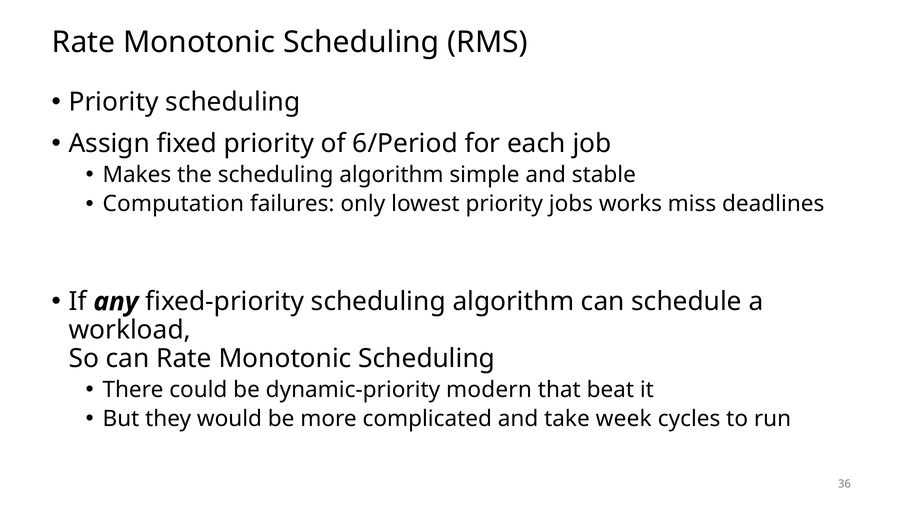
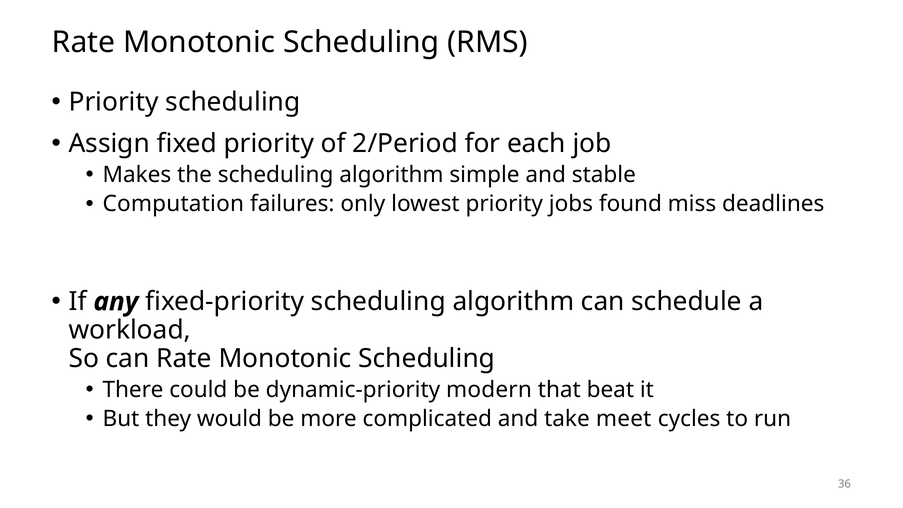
6/Period: 6/Period -> 2/Period
works: works -> found
week: week -> meet
